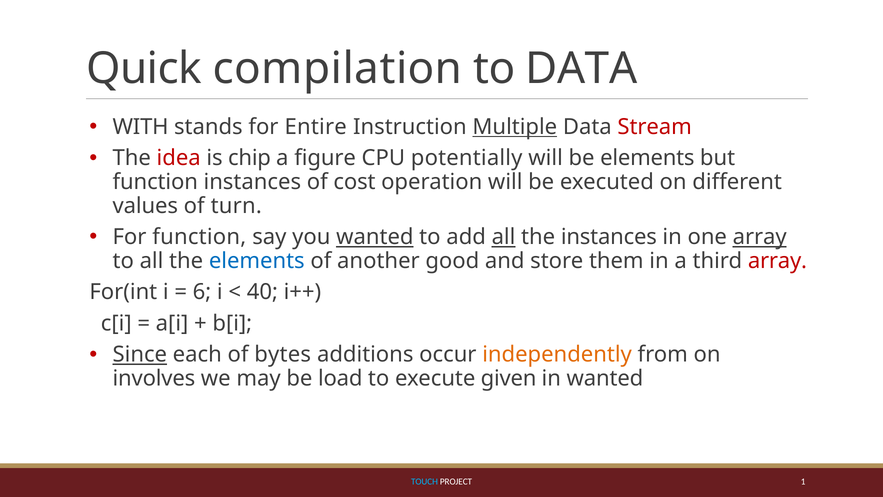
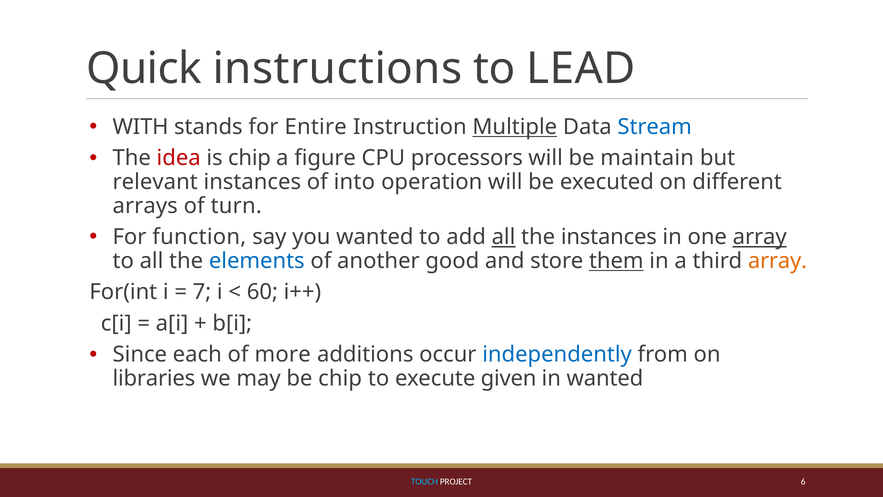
compilation: compilation -> instructions
to DATA: DATA -> LEAD
Stream colour: red -> blue
potentially: potentially -> processors
be elements: elements -> maintain
function at (155, 182): function -> relevant
cost: cost -> into
values: values -> arrays
wanted at (375, 237) underline: present -> none
them underline: none -> present
array at (777, 261) colour: red -> orange
6: 6 -> 7
40: 40 -> 60
Since underline: present -> none
bytes: bytes -> more
independently colour: orange -> blue
involves: involves -> libraries
be load: load -> chip
1: 1 -> 6
